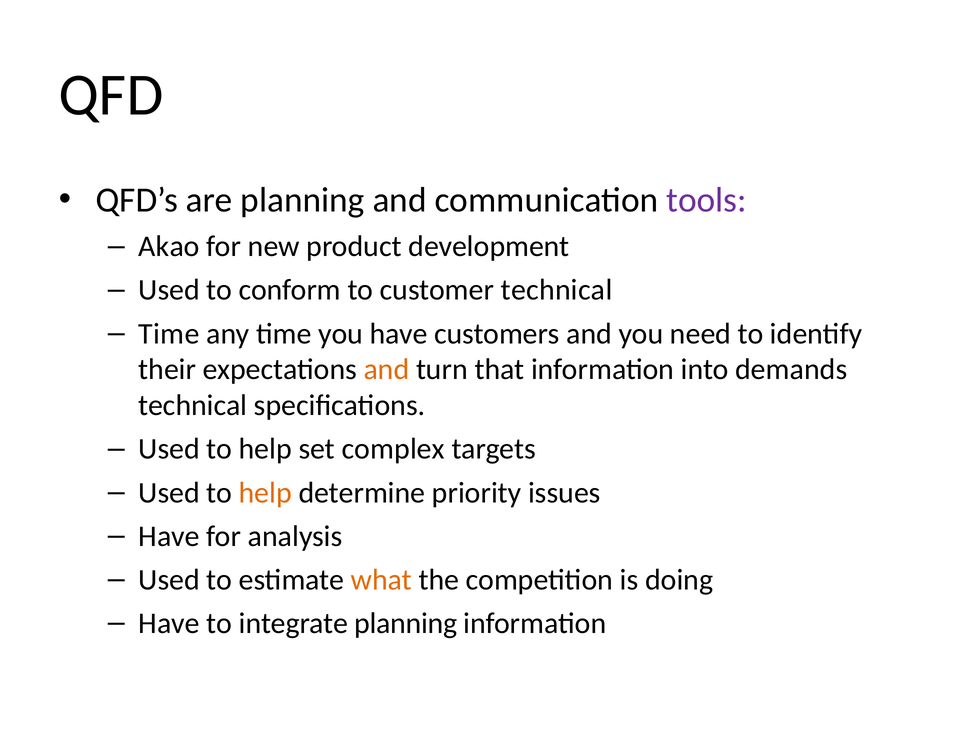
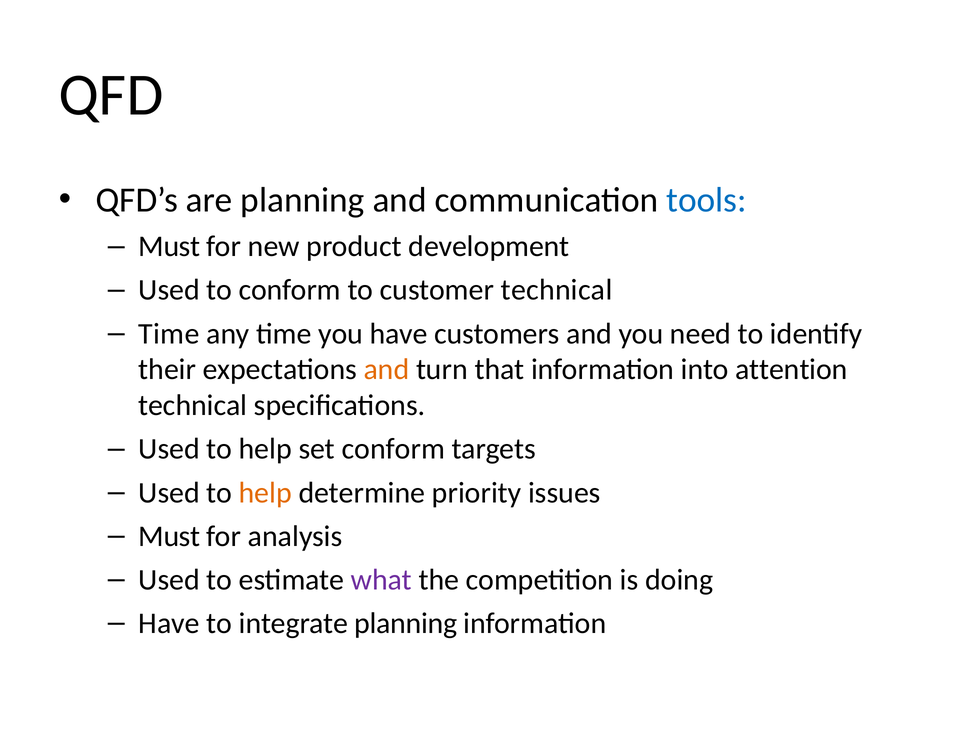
tools colour: purple -> blue
Akao at (169, 247): Akao -> Must
demands: demands -> attention
set complex: complex -> conform
Have at (169, 536): Have -> Must
what colour: orange -> purple
